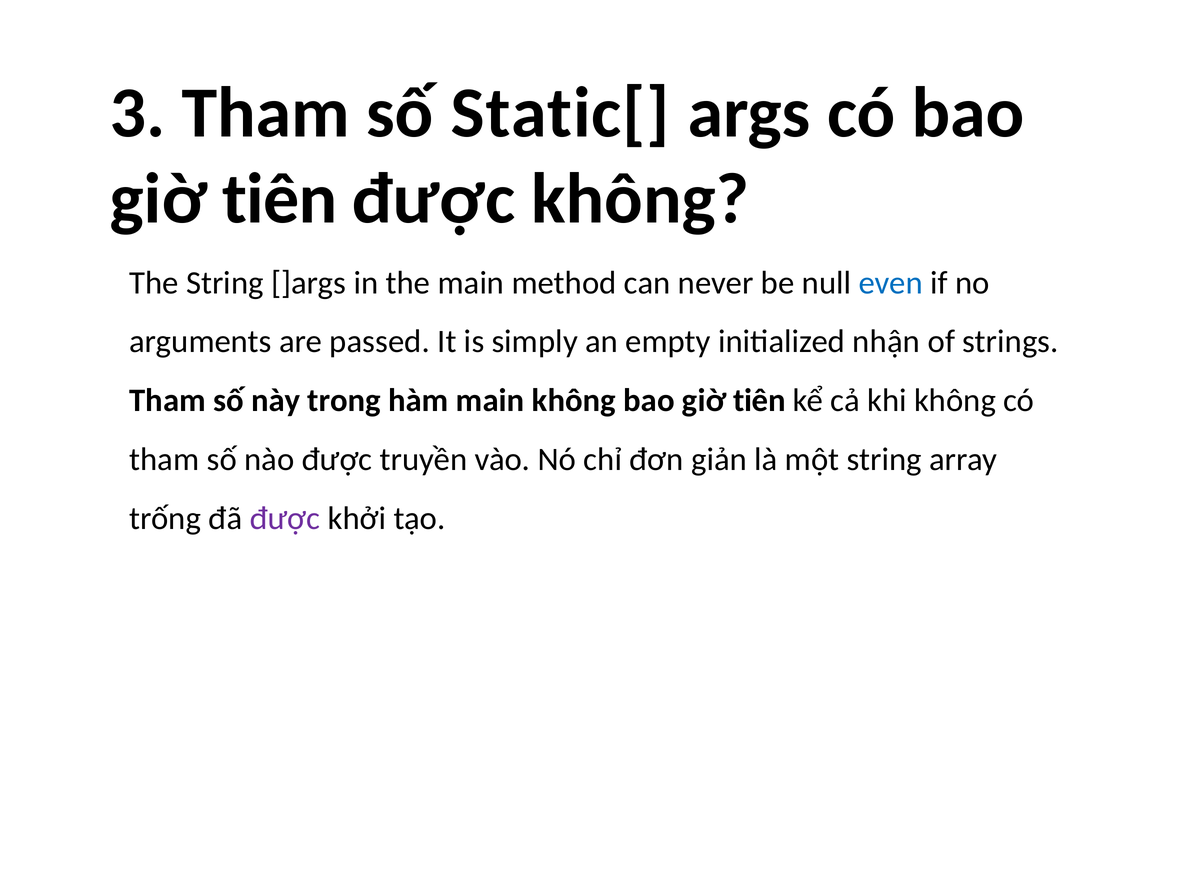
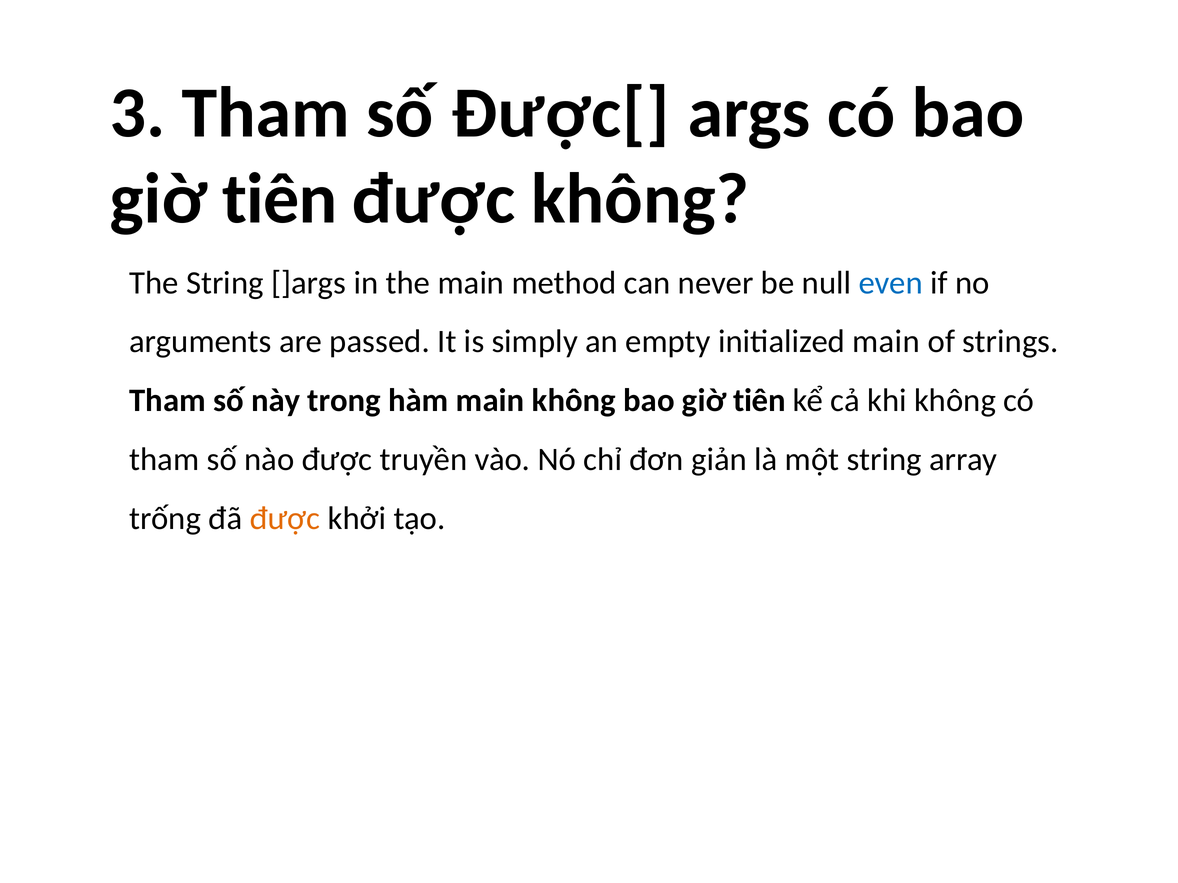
Static[: Static[ -> Được[
initialized nhận: nhận -> main
được at (285, 519) colour: purple -> orange
